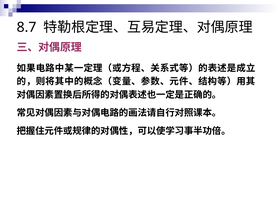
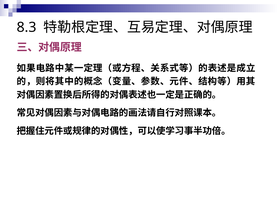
8.7: 8.7 -> 8.3
